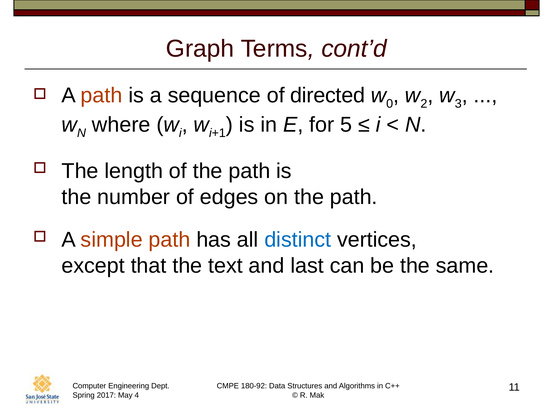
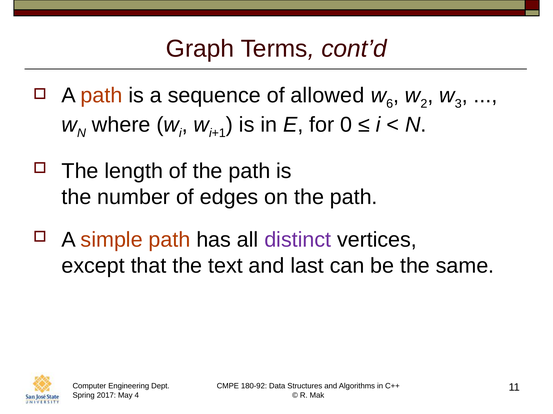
directed: directed -> allowed
0: 0 -> 6
5: 5 -> 0
distinct colour: blue -> purple
